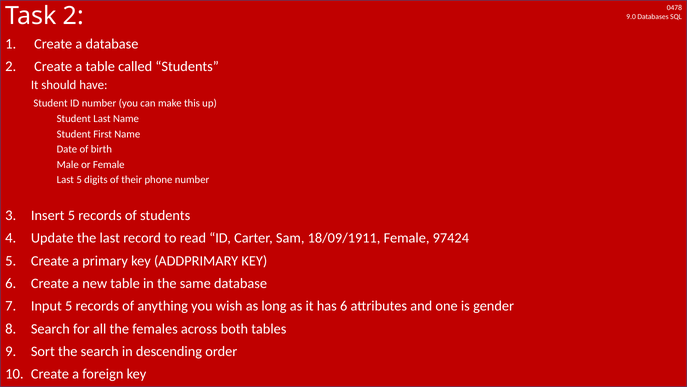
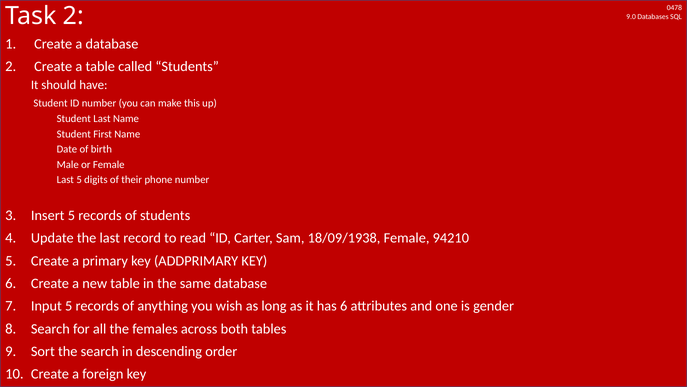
18/09/1911: 18/09/1911 -> 18/09/1938
97424: 97424 -> 94210
